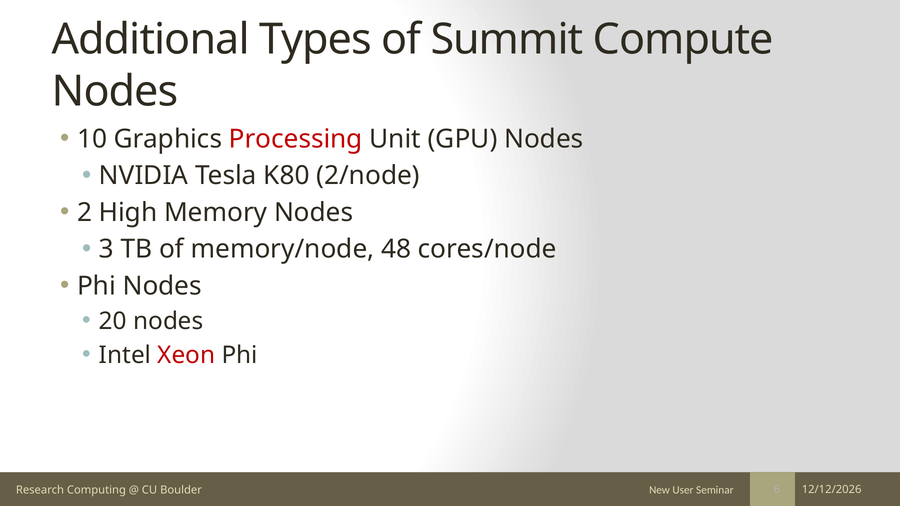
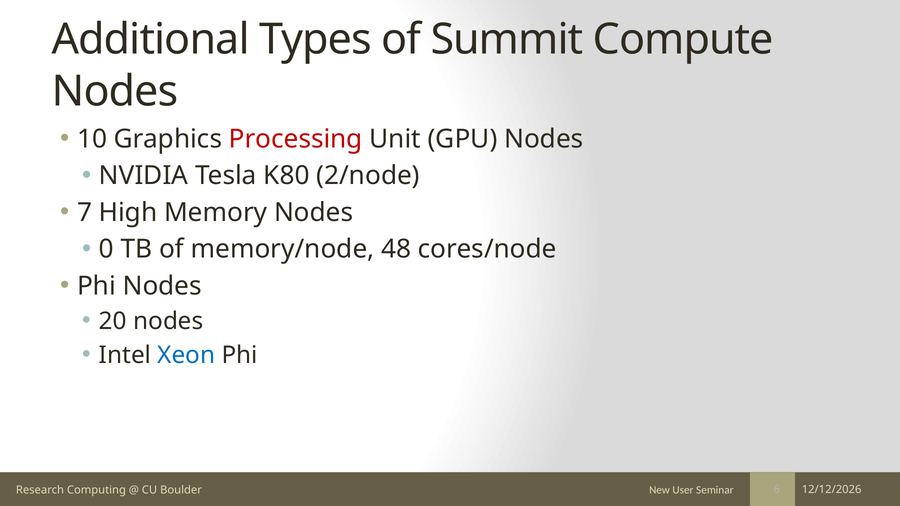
2: 2 -> 7
3: 3 -> 0
Xeon colour: red -> blue
